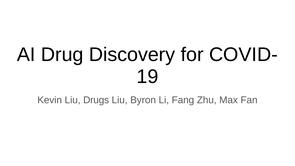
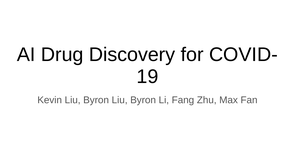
Kevin Liu Drugs: Drugs -> Byron
